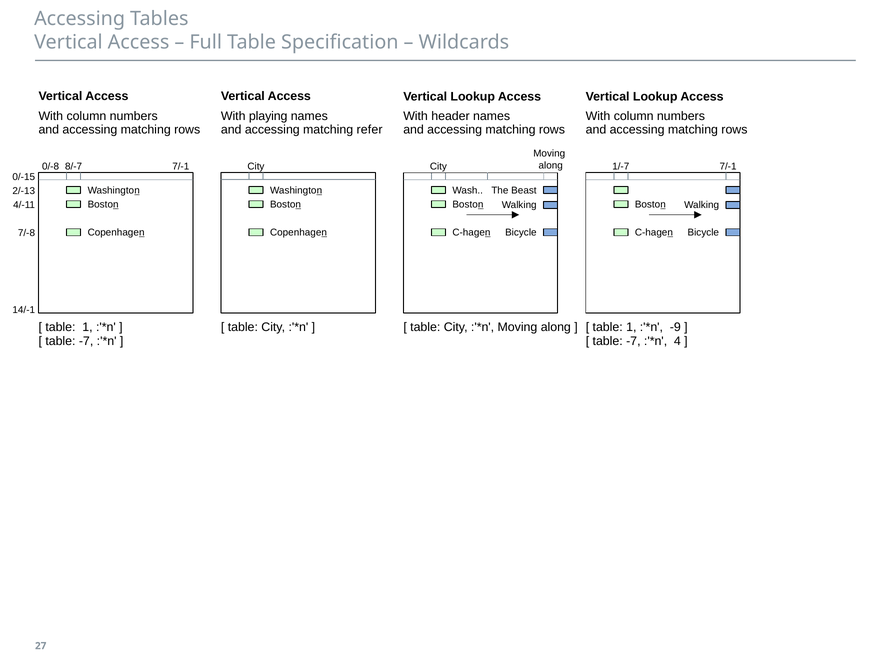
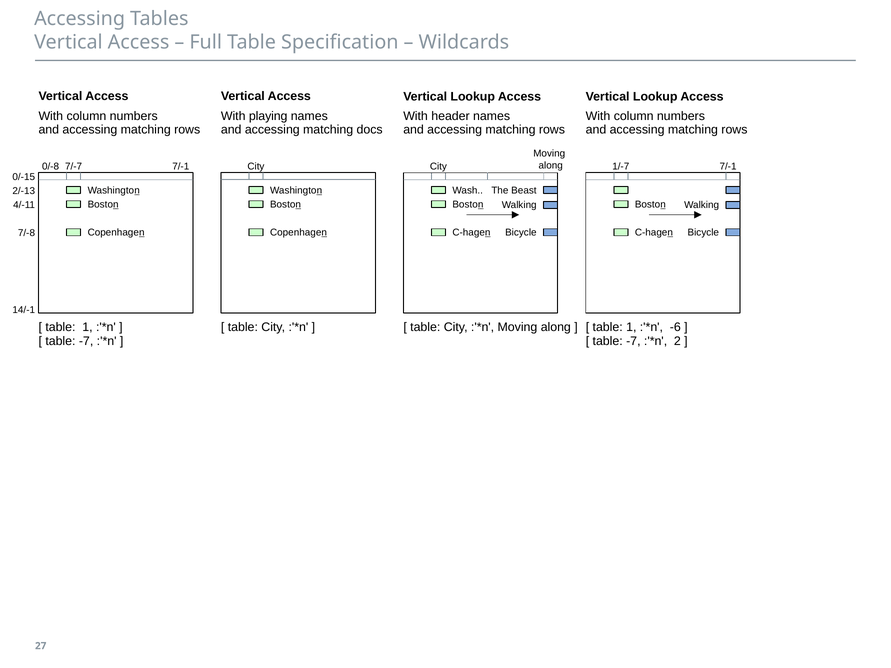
refer: refer -> docs
8/-7: 8/-7 -> 7/-7
-9: -9 -> -6
4: 4 -> 2
